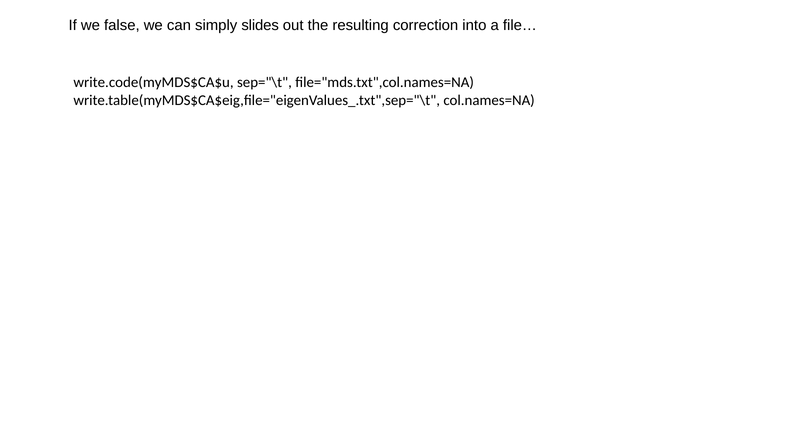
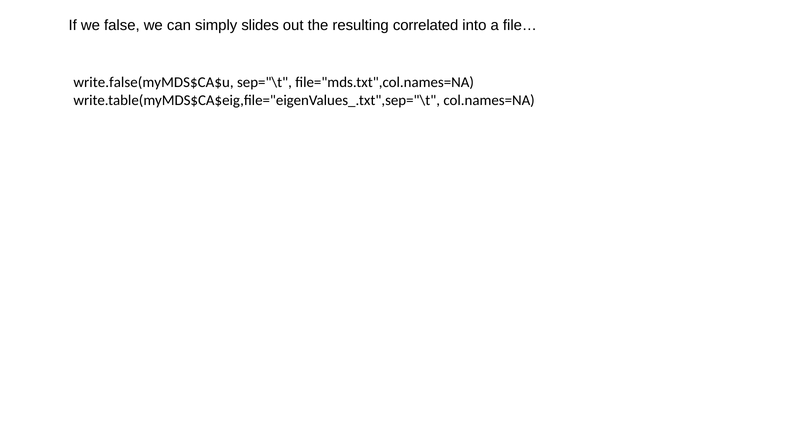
correction: correction -> correlated
write.code(myMDS$CA$u: write.code(myMDS$CA$u -> write.false(myMDS$CA$u
